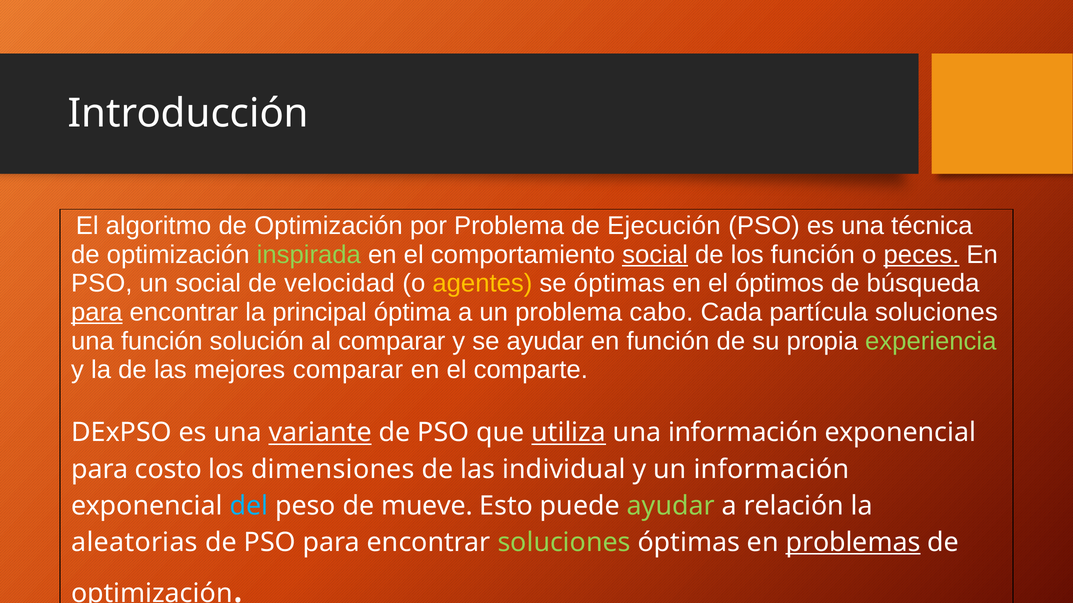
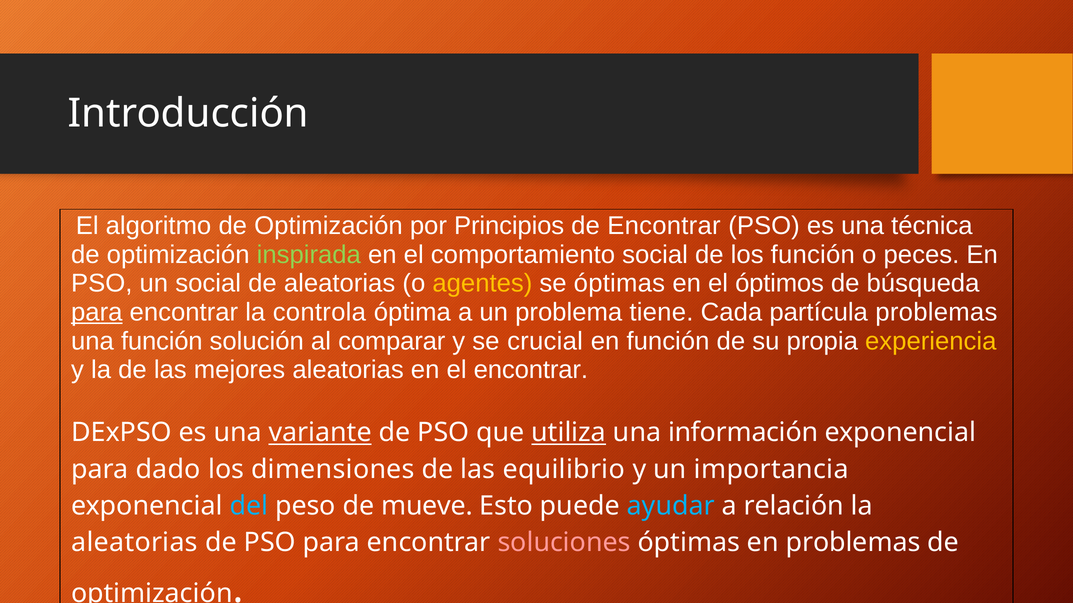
por Problema: Problema -> Principios
de Ejecución: Ejecución -> Encontrar
social at (655, 255) underline: present -> none
peces underline: present -> none
de velocidad: velocidad -> aleatorias
principal: principal -> controla
cabo: cabo -> tiene
partícula soluciones: soluciones -> problemas
se ayudar: ayudar -> crucial
experiencia colour: light green -> yellow
mejores comparar: comparar -> aleatorias
el comparte: comparte -> encontrar
costo: costo -> dado
individual: individual -> equilibrio
un información: información -> importancia
ayudar at (671, 506) colour: light green -> light blue
soluciones at (564, 543) colour: light green -> pink
problemas at (853, 543) underline: present -> none
